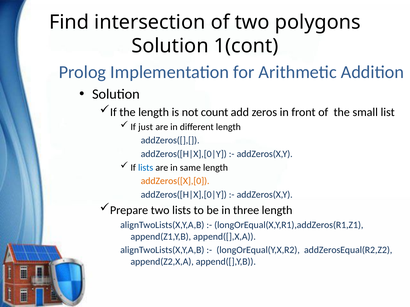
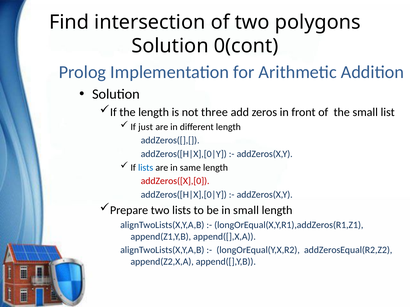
1(cont: 1(cont -> 0(cont
count: count -> three
addZeros([X],[0 colour: orange -> red
in three: three -> small
